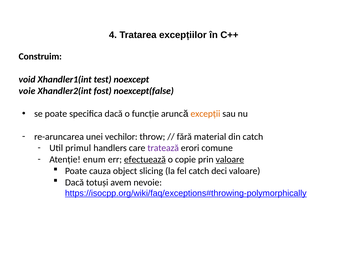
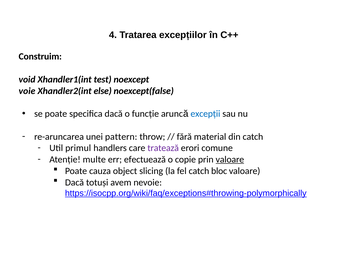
fost: fost -> else
excepții colour: orange -> blue
vechilor: vechilor -> pattern
enum: enum -> multe
efectuează underline: present -> none
deci: deci -> bloc
